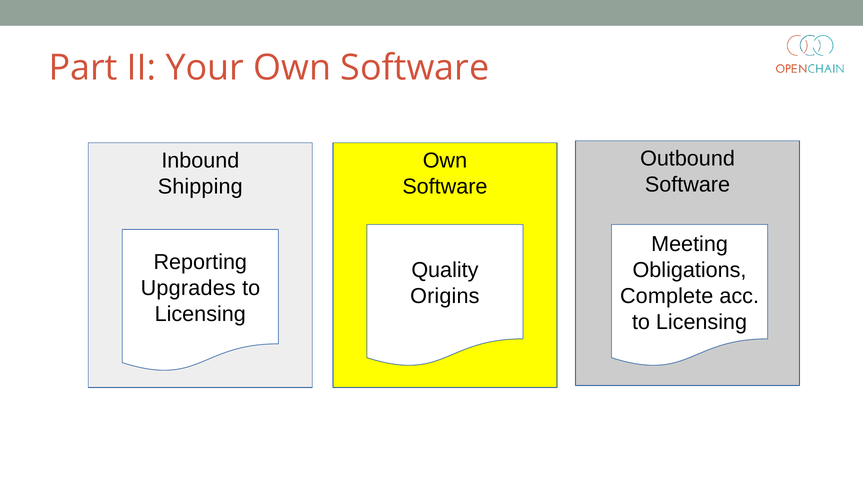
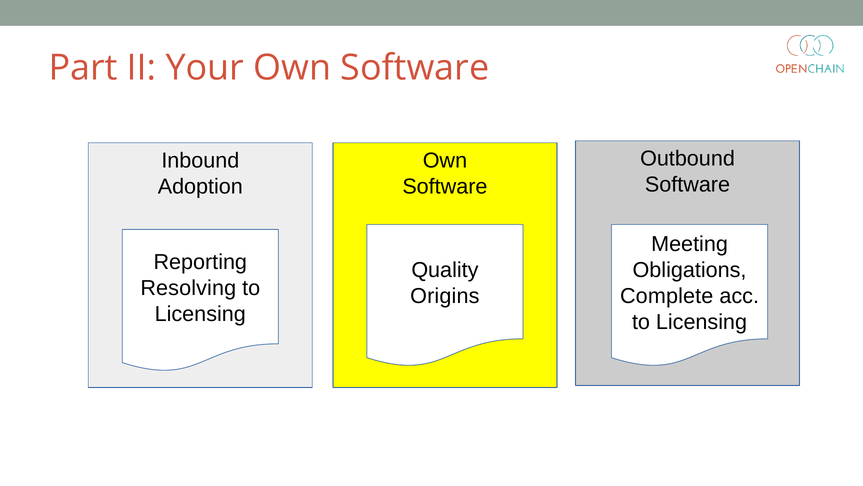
Shipping: Shipping -> Adoption
Upgrades: Upgrades -> Resolving
